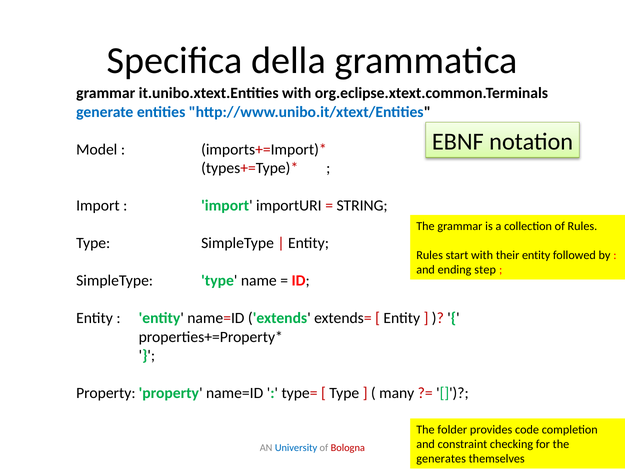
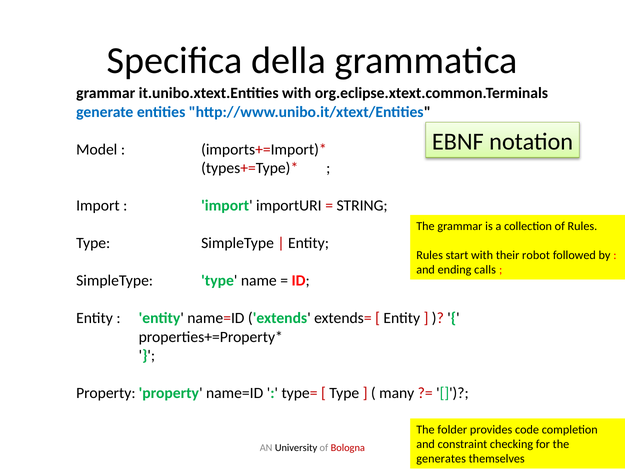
their entity: entity -> robot
step: step -> calls
University colour: blue -> black
